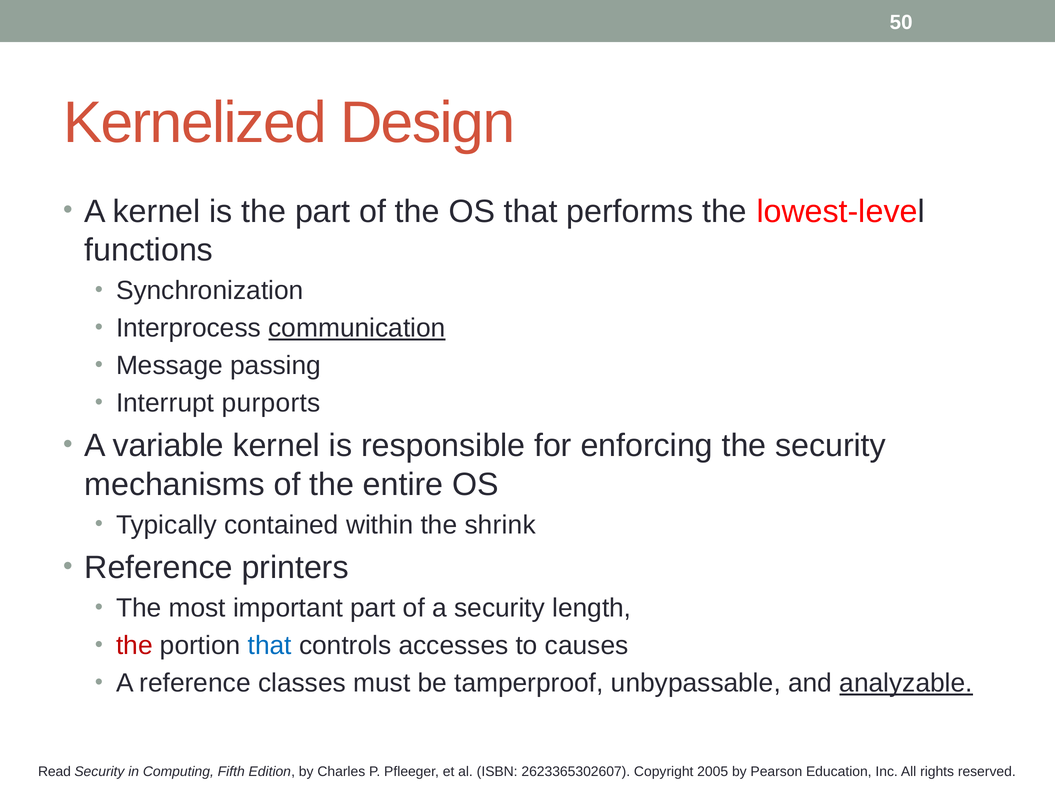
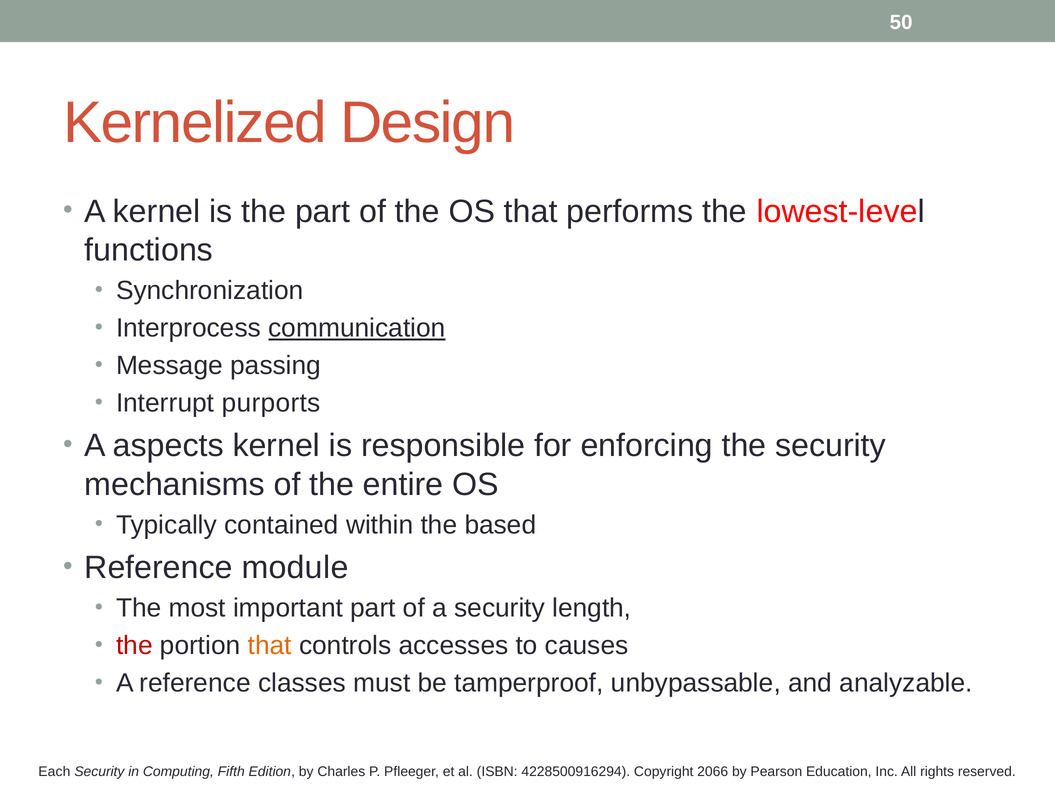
variable: variable -> aspects
shrink: shrink -> based
printers: printers -> module
that at (270, 646) colour: blue -> orange
analyzable underline: present -> none
Read: Read -> Each
2623365302607: 2623365302607 -> 4228500916294
2005: 2005 -> 2066
